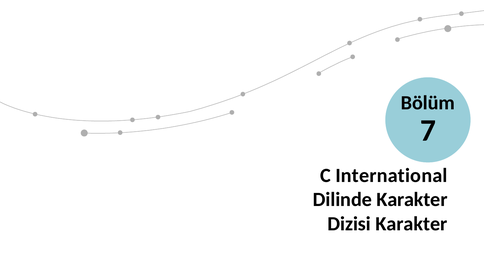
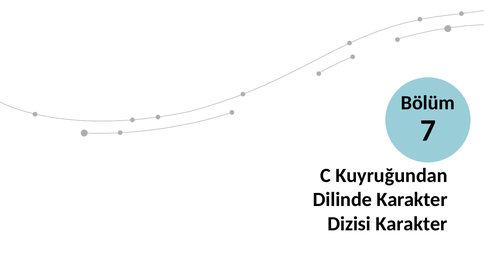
International: International -> Kuyruğundan
